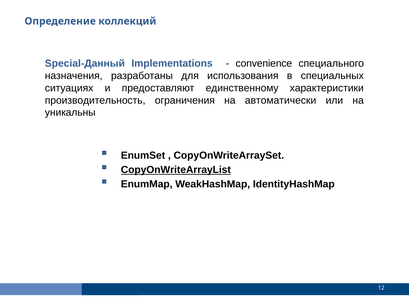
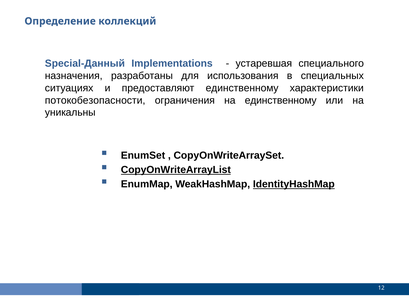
convenience: convenience -> устаревшая
производительность: производительность -> потокобезопасности
на автоматически: автоматически -> единственному
IdentityHashMap underline: none -> present
